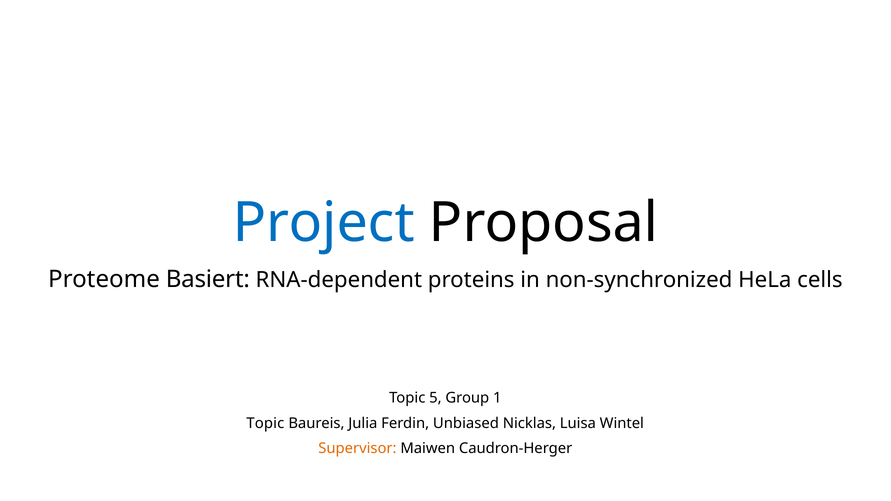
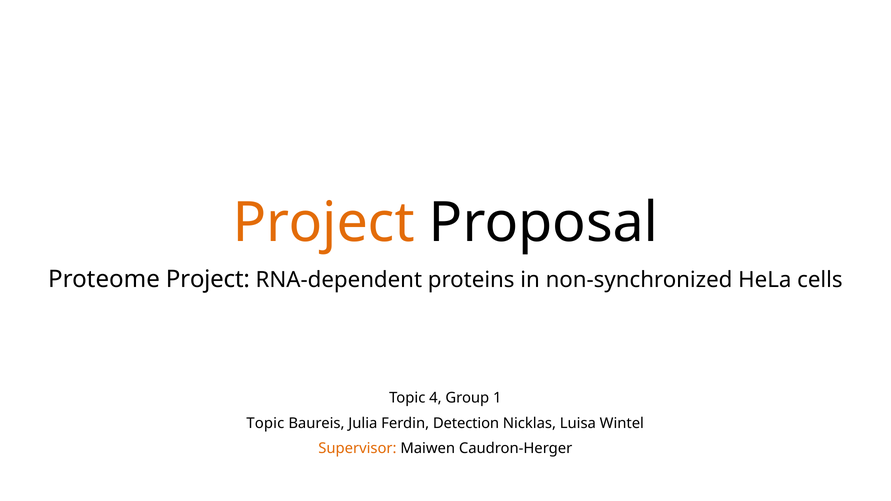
Project at (324, 223) colour: blue -> orange
Proteome Basiert: Basiert -> Project
5: 5 -> 4
Unbiased: Unbiased -> Detection
